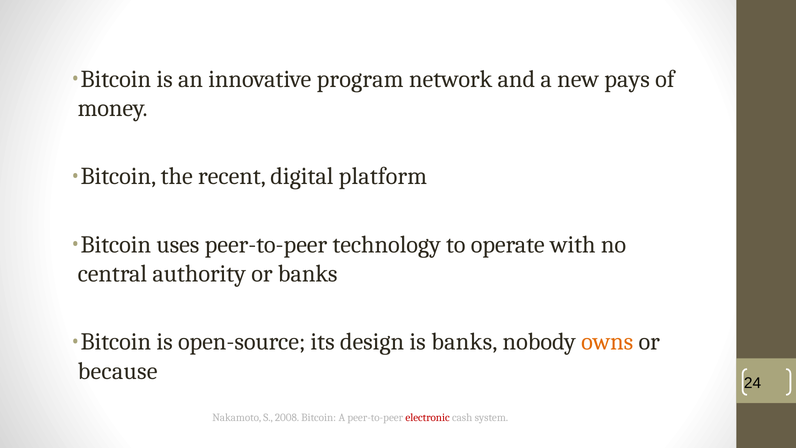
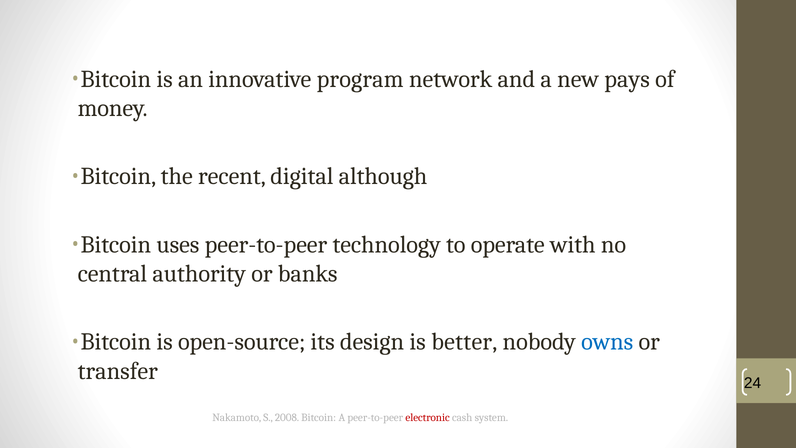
platform: platform -> although
is banks: banks -> better
owns colour: orange -> blue
because: because -> transfer
